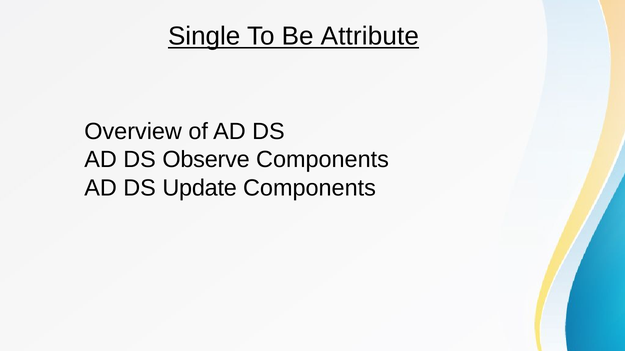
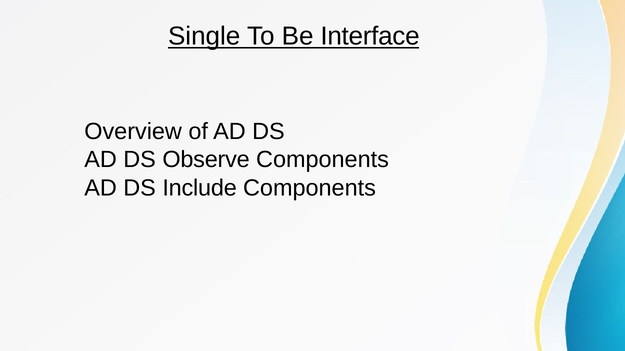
Attribute: Attribute -> Interface
Update: Update -> Include
